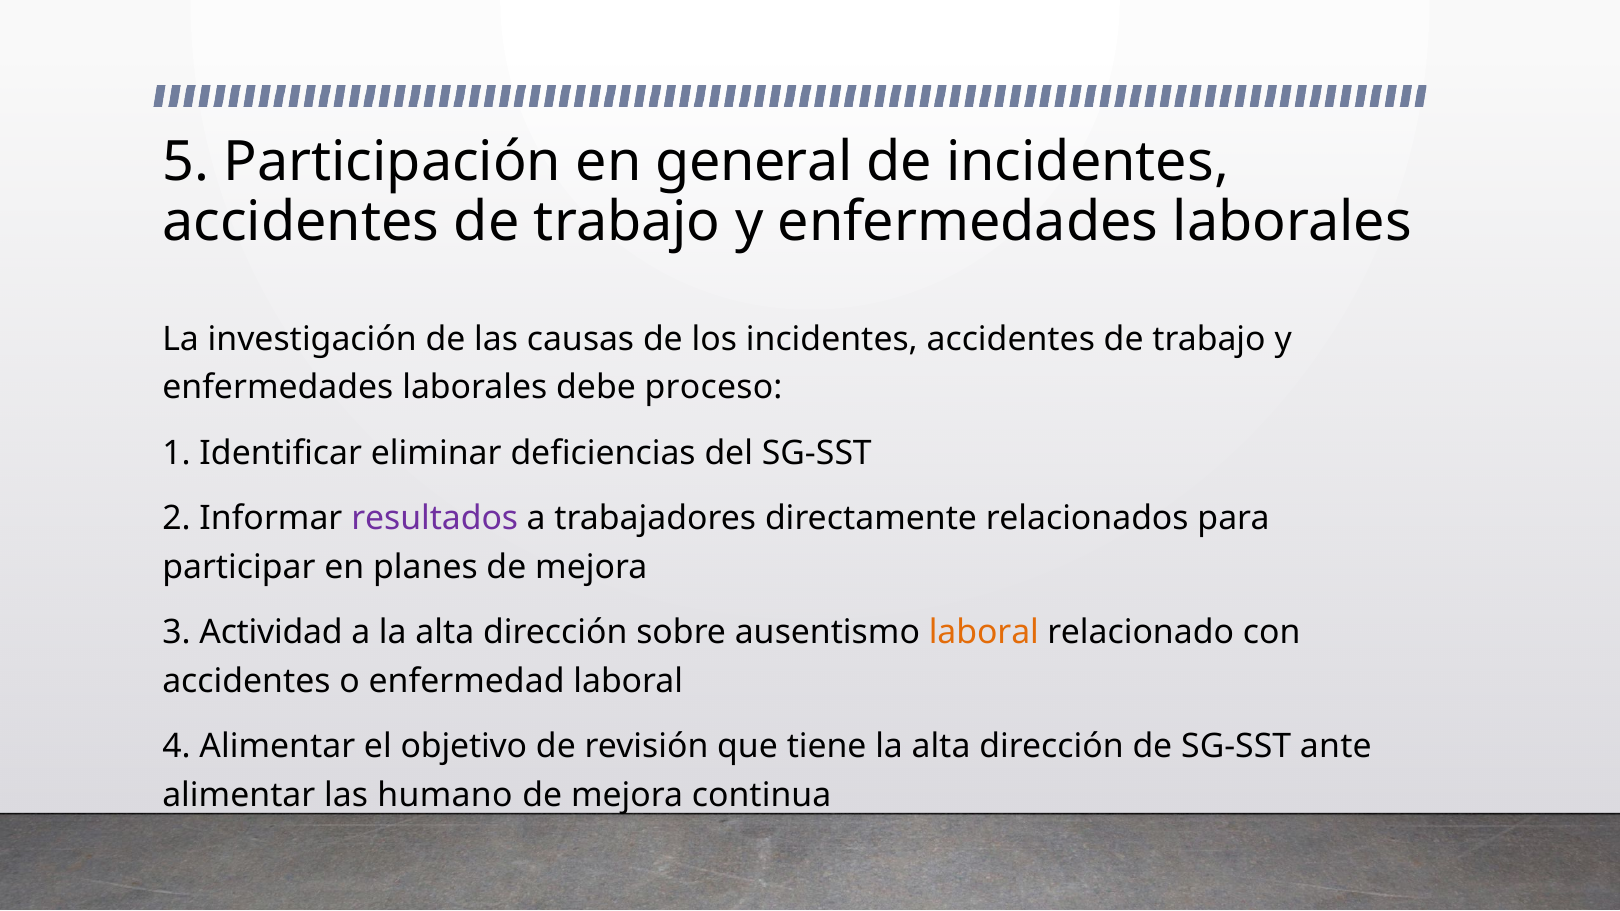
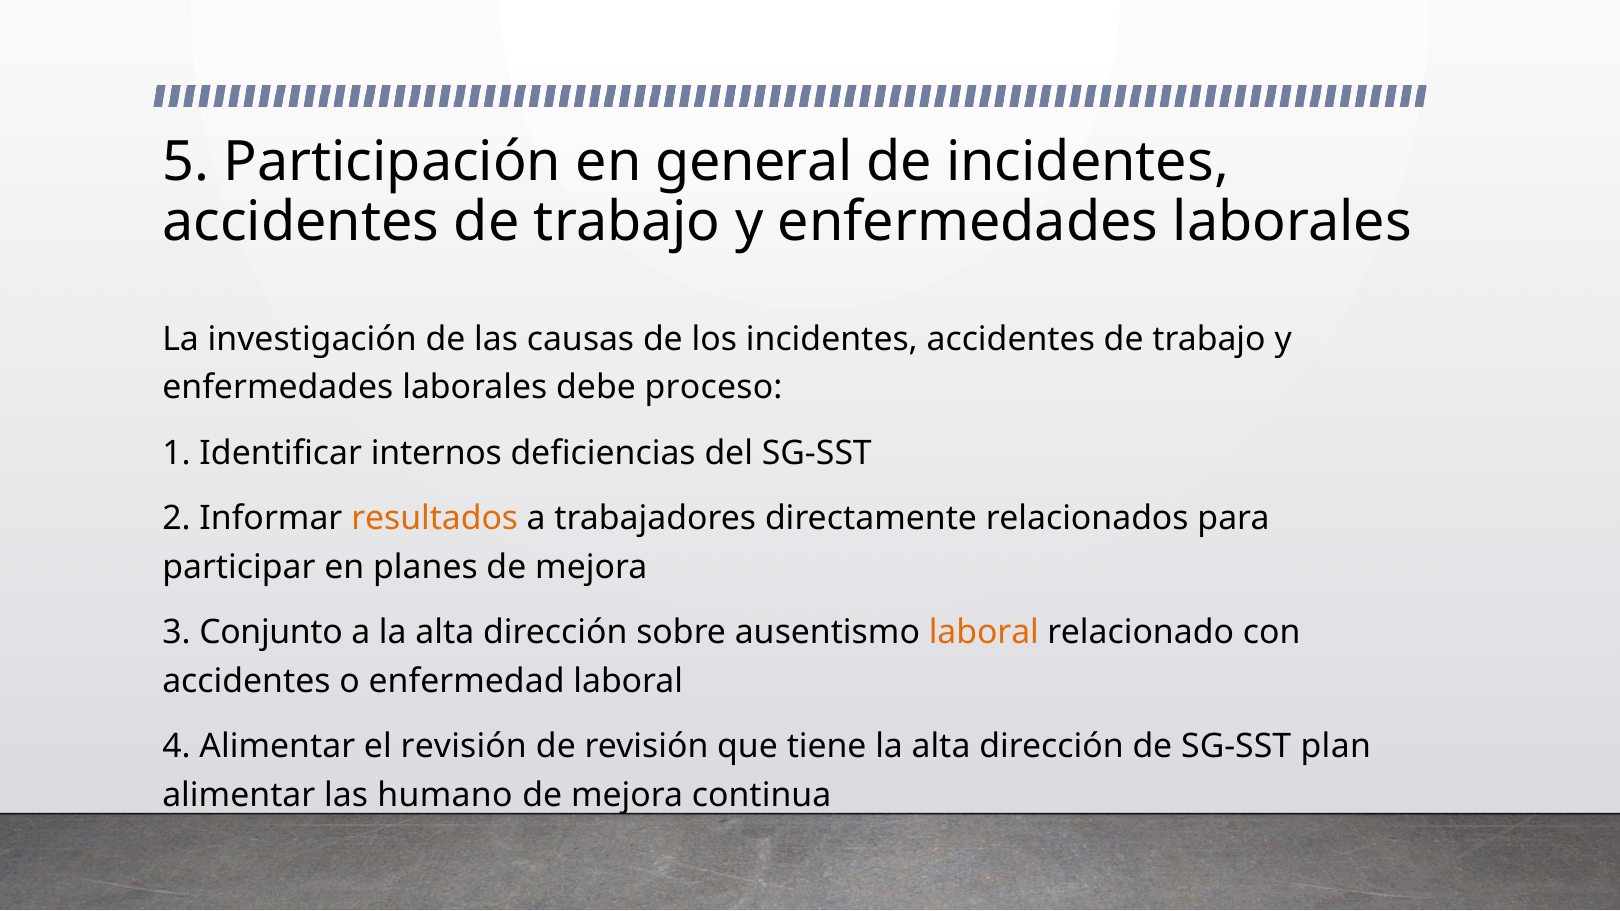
eliminar: eliminar -> internos
resultados colour: purple -> orange
Actividad: Actividad -> Conjunto
el objetivo: objetivo -> revisión
ante: ante -> plan
